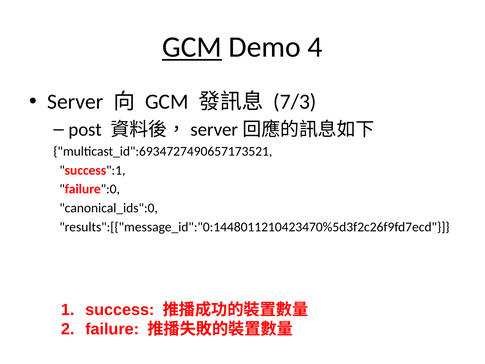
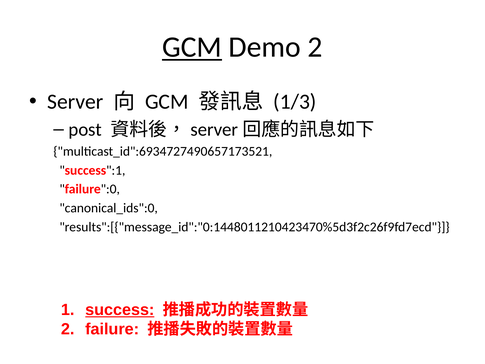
Demo 4: 4 -> 2
7/3: 7/3 -> 1/3
success underline: none -> present
